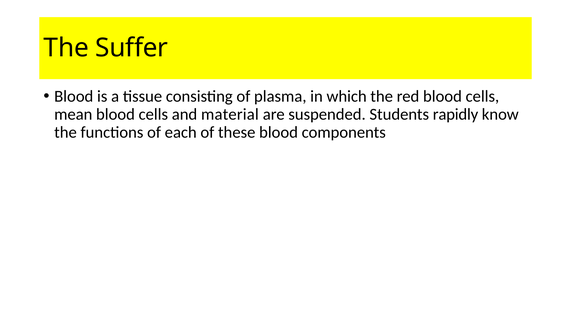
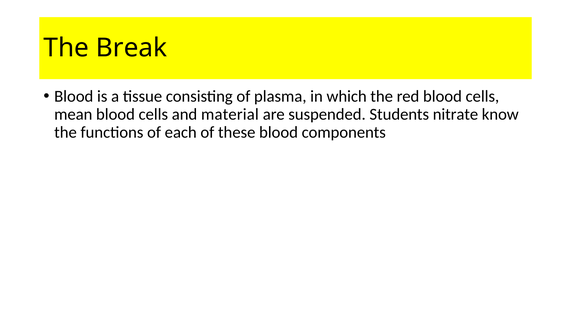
Suffer: Suffer -> Break
rapidly: rapidly -> nitrate
